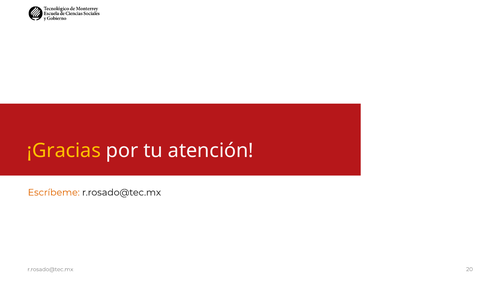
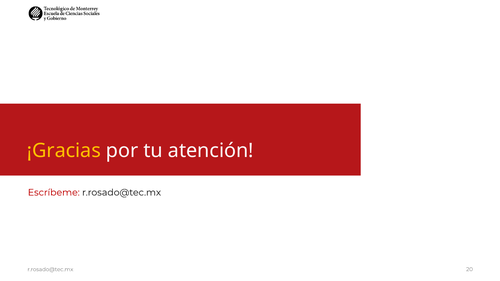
Escríbeme colour: orange -> red
